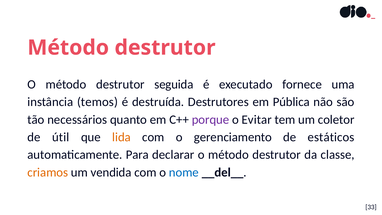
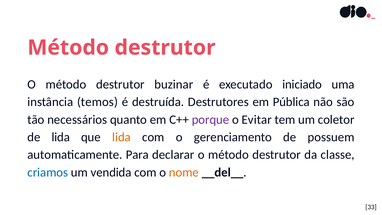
seguida: seguida -> buzinar
fornece: fornece -> iniciado
de útil: útil -> lida
estáticos: estáticos -> possuem
criamos colour: orange -> blue
nome colour: blue -> orange
